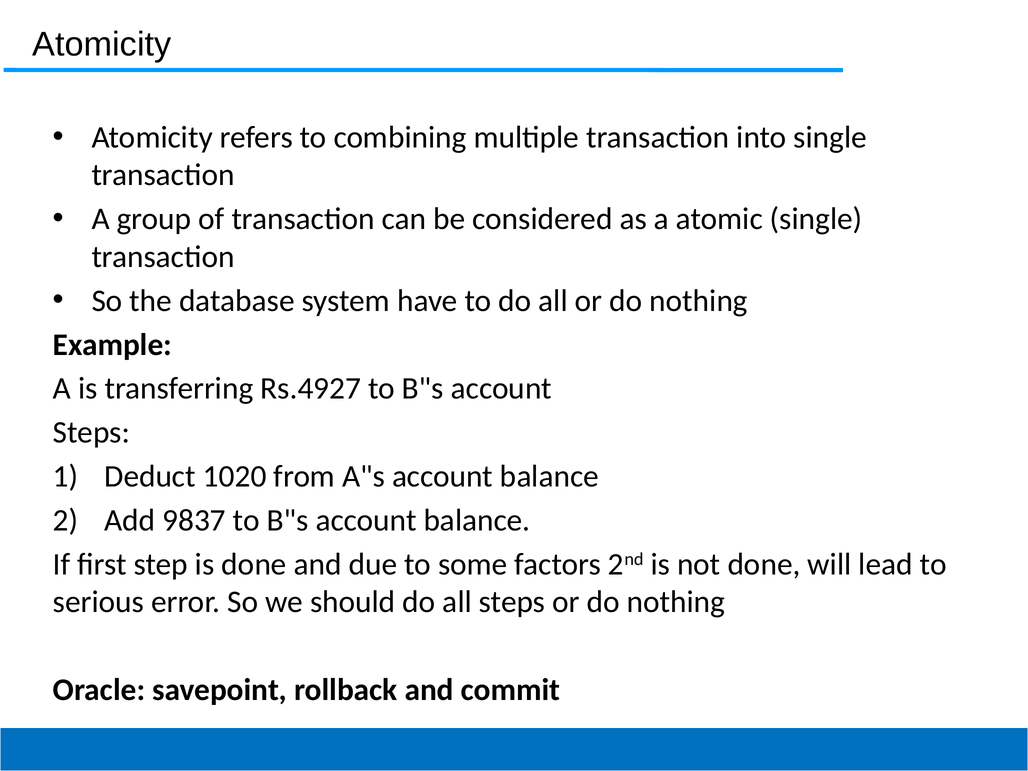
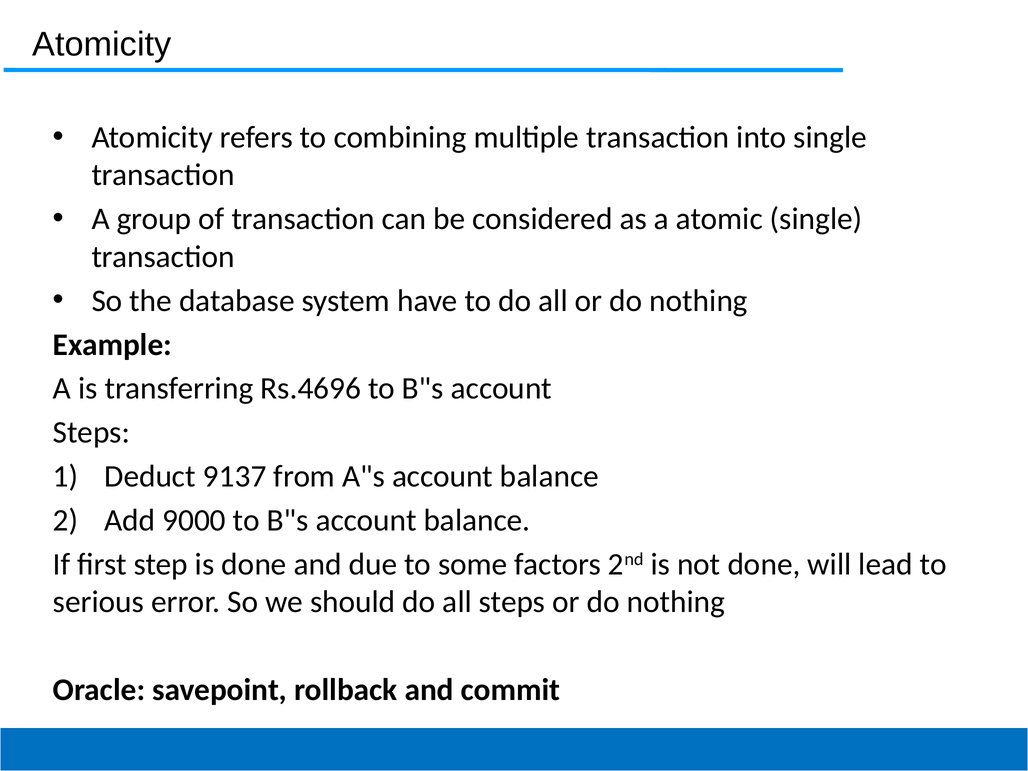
Rs.4927: Rs.4927 -> Rs.4696
1020: 1020 -> 9137
9837: 9837 -> 9000
